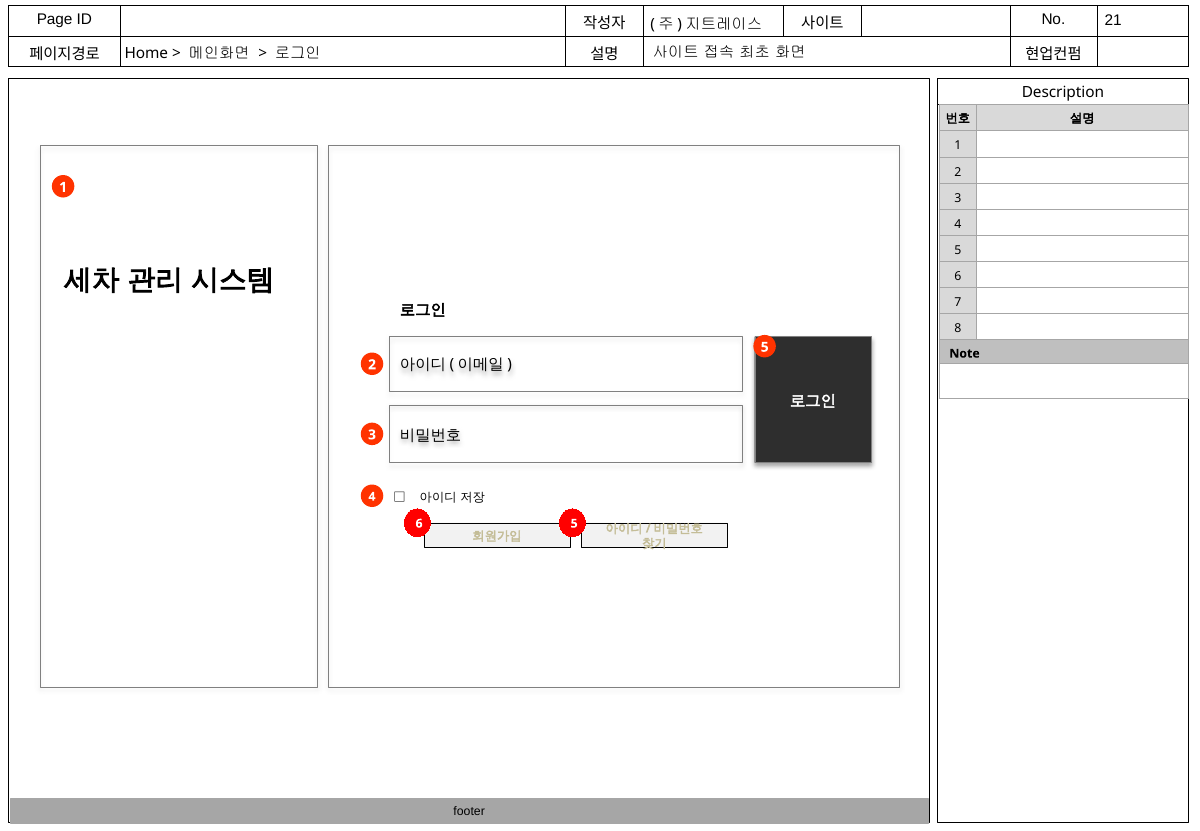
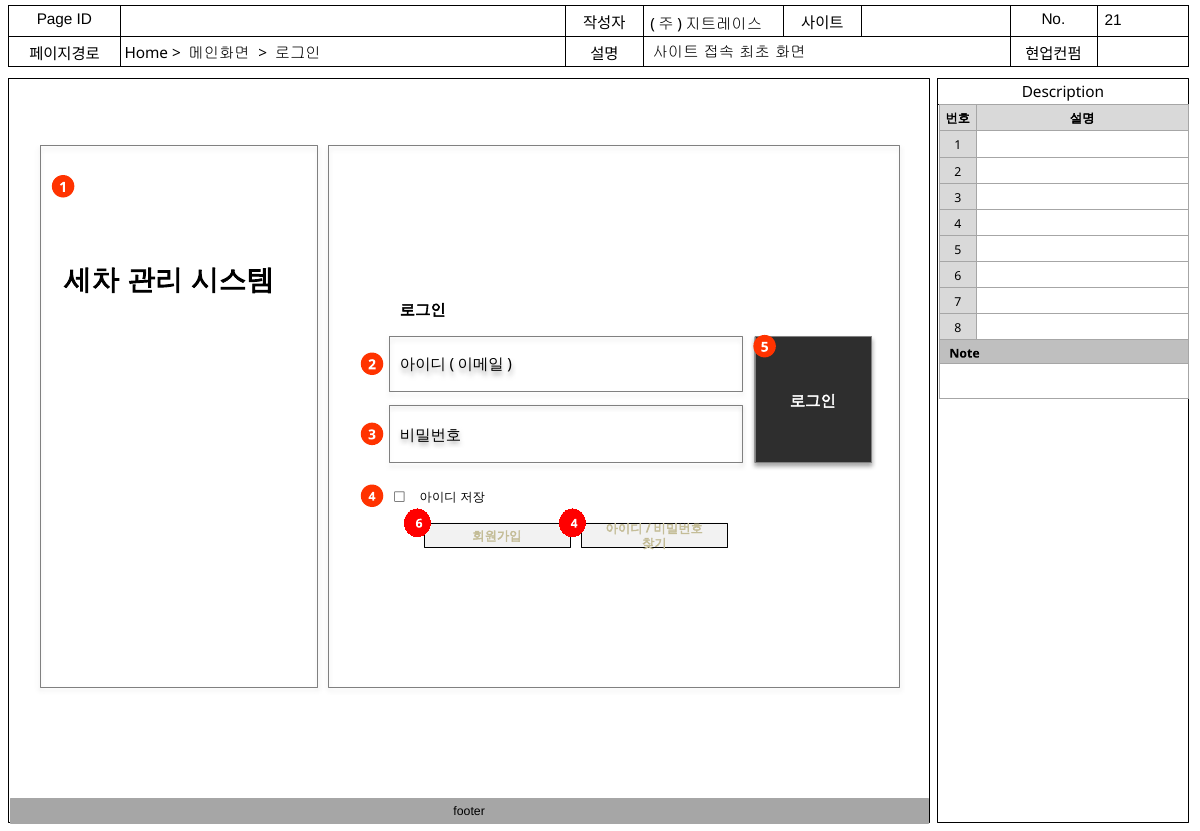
6 5: 5 -> 4
